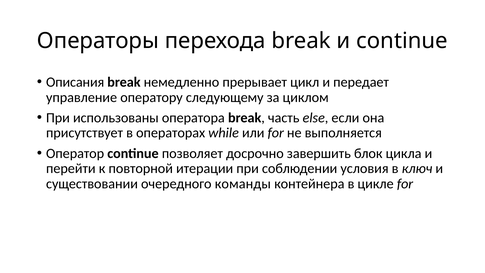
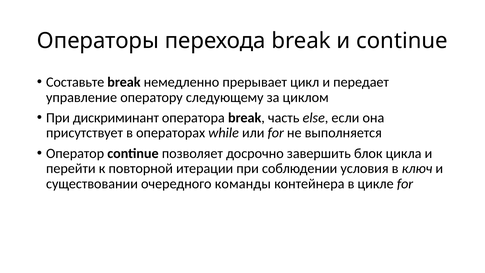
Описания: Описания -> Составьте
использованы: использованы -> дискриминант
